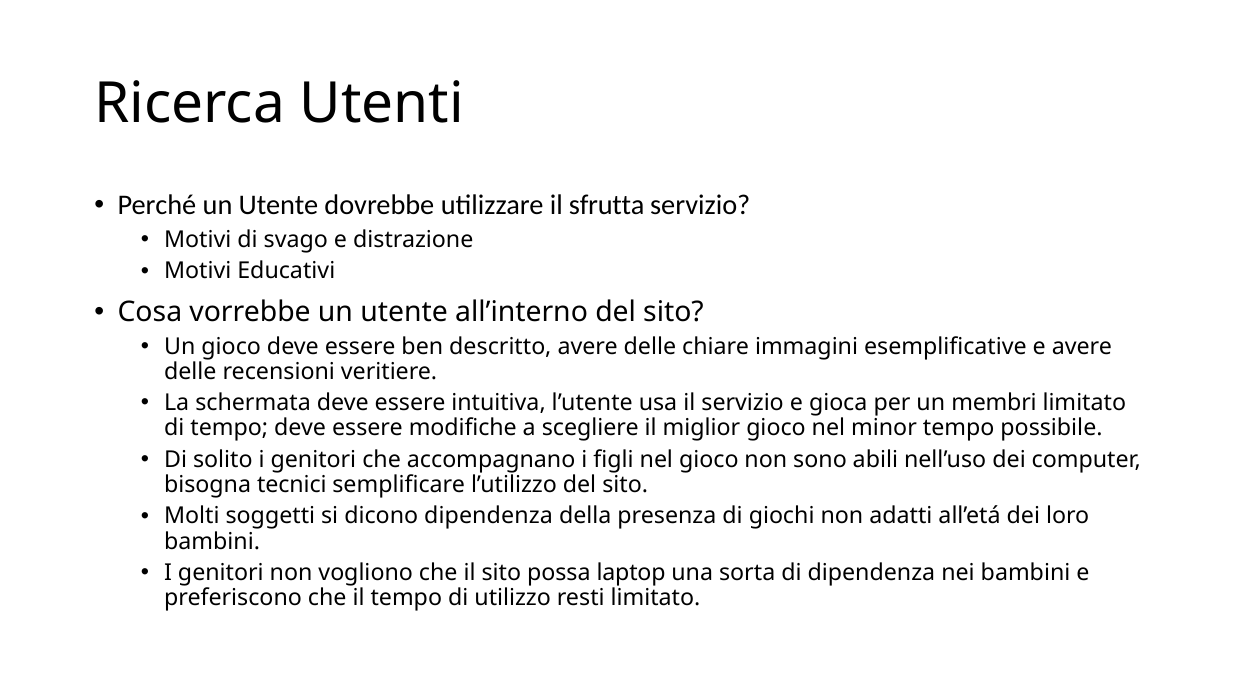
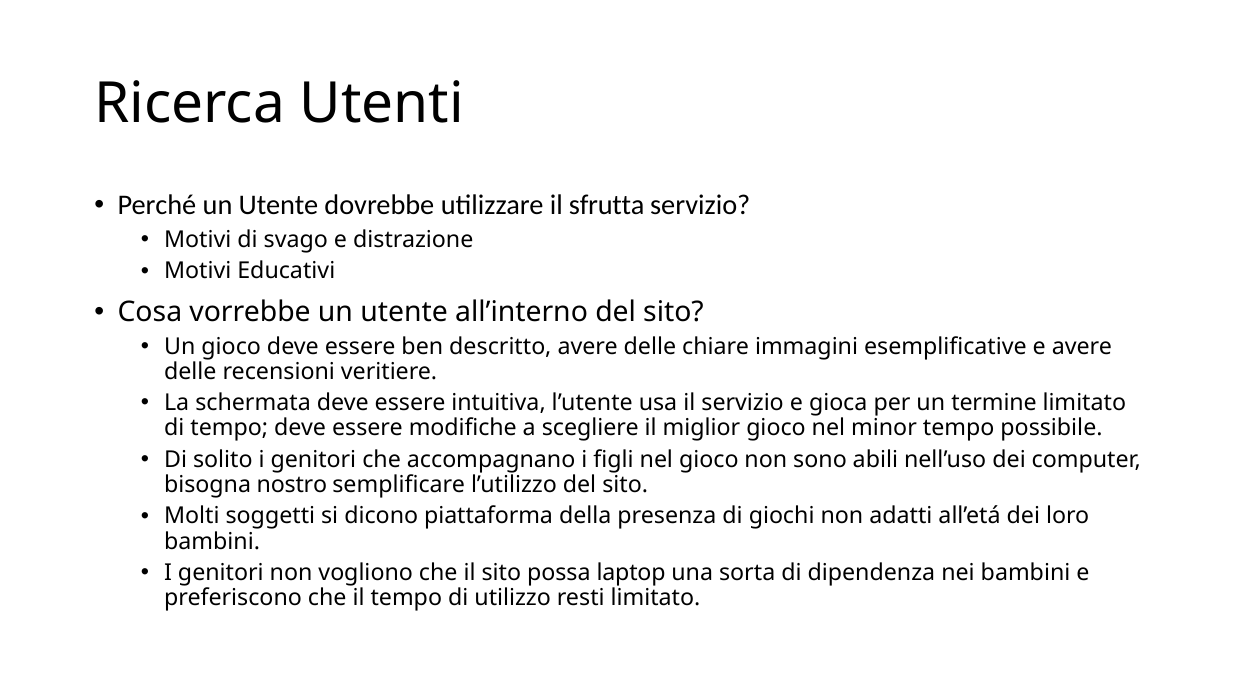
membri: membri -> termine
tecnici: tecnici -> nostro
dicono dipendenza: dipendenza -> piattaforma
